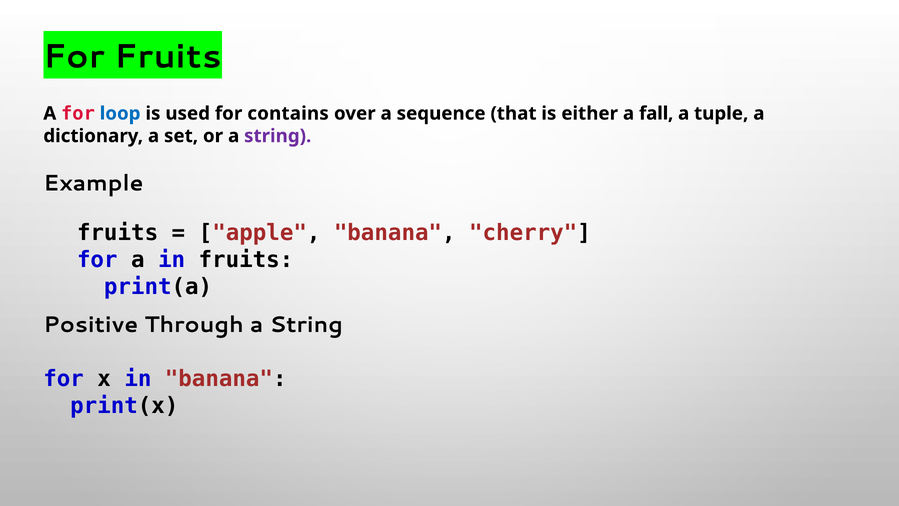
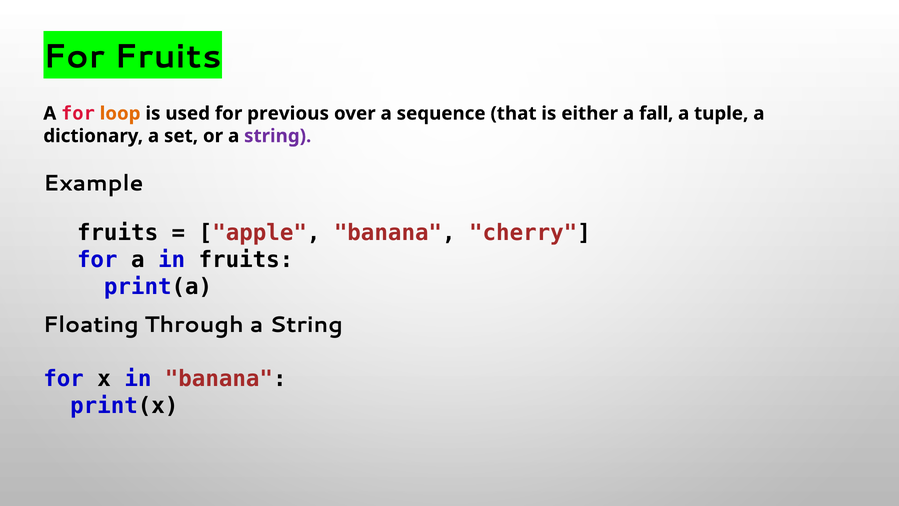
loop colour: blue -> orange
contains: contains -> previous
Positive: Positive -> Floating
